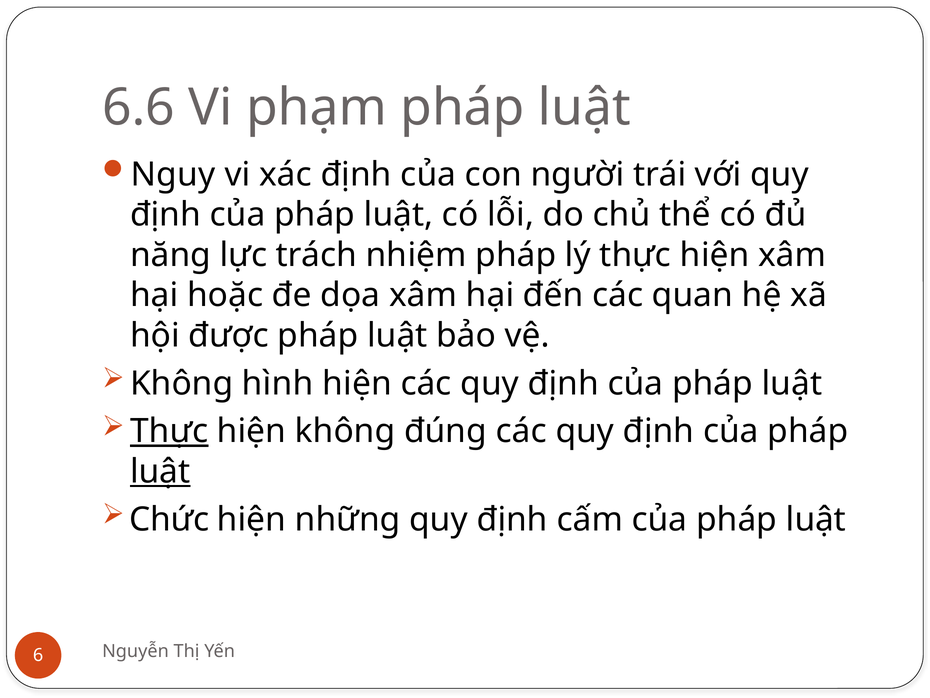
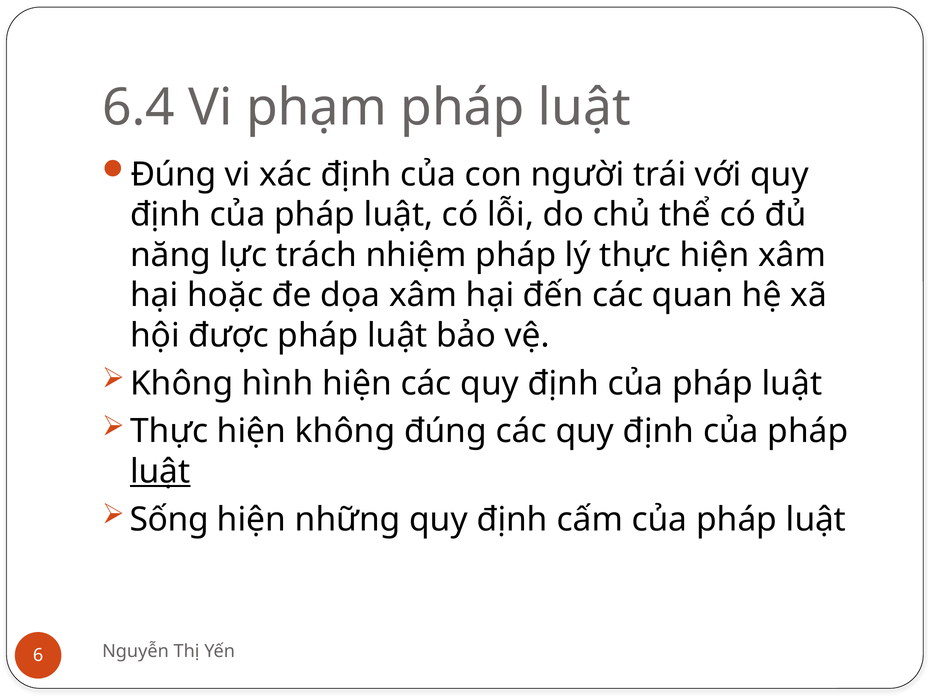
6.6: 6.6 -> 6.4
Nguy at (173, 174): Nguy -> Đúng
Thực at (169, 431) underline: present -> none
Chức: Chức -> Sống
